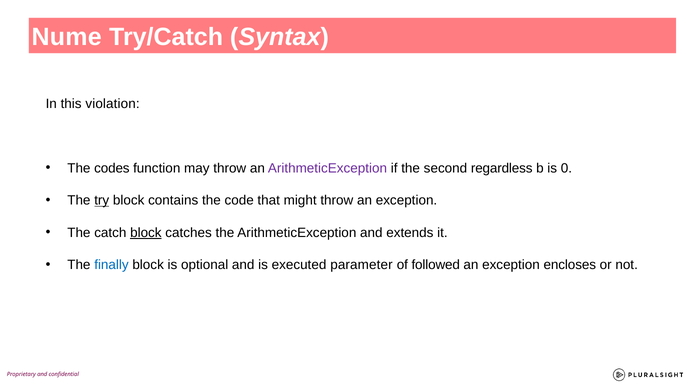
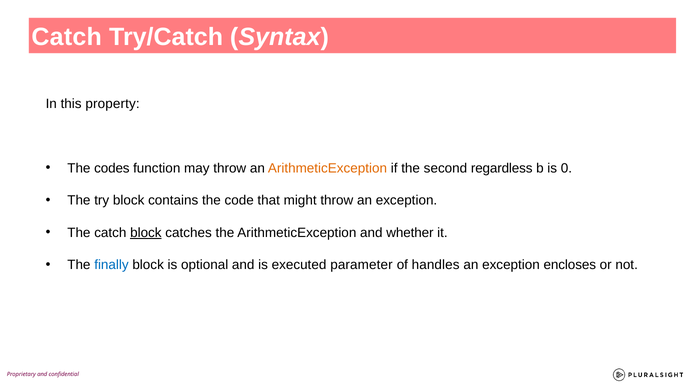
Nume at (67, 37): Nume -> Catch
violation: violation -> property
ArithmeticException at (327, 168) colour: purple -> orange
try underline: present -> none
extends: extends -> whether
followed: followed -> handles
